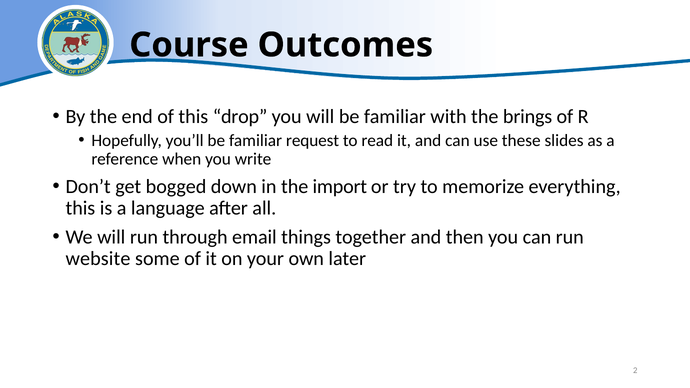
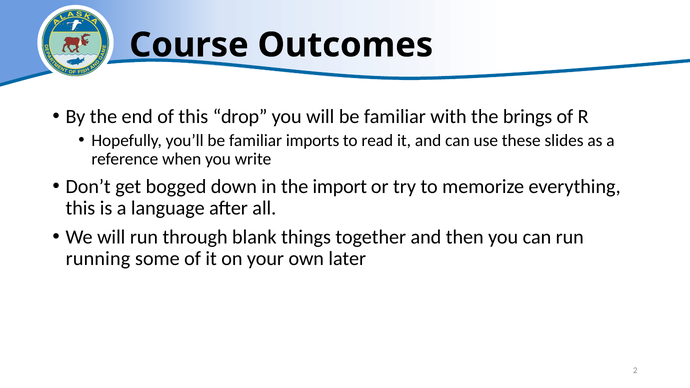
request: request -> imports
email: email -> blank
website: website -> running
